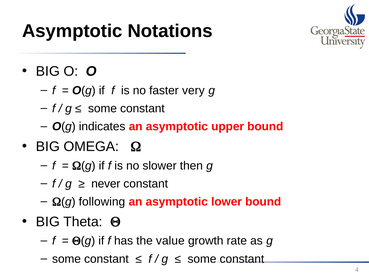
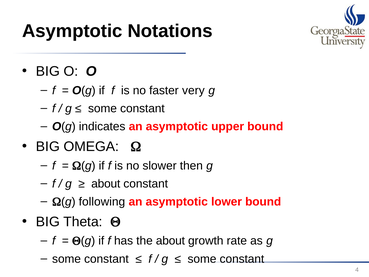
never at (106, 183): never -> about
the value: value -> about
